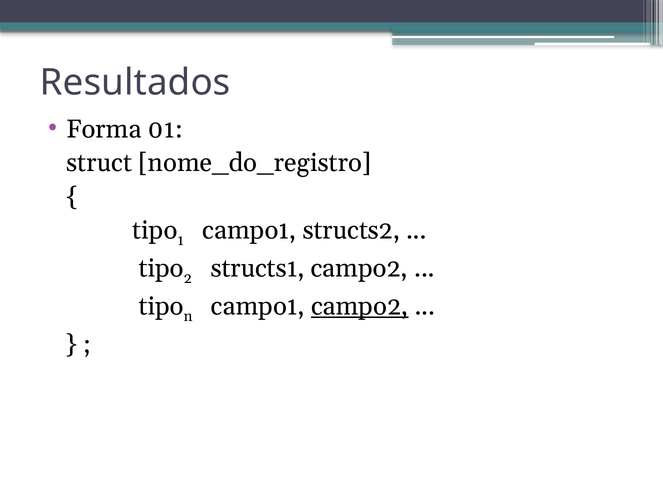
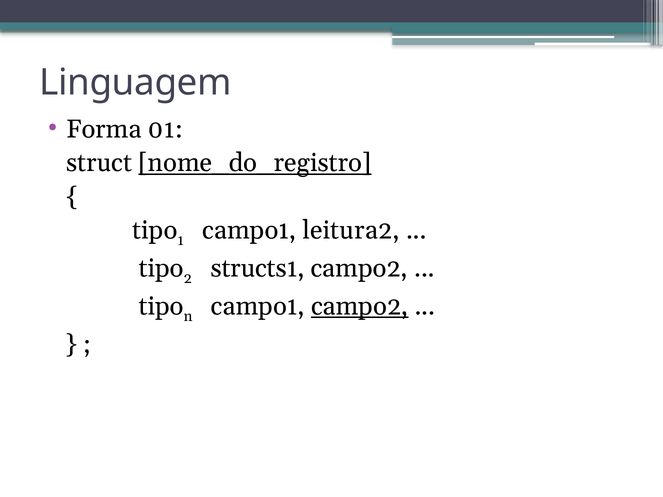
Resultados: Resultados -> Linguagem
nome_do_registro underline: none -> present
structs2: structs2 -> leitura2
